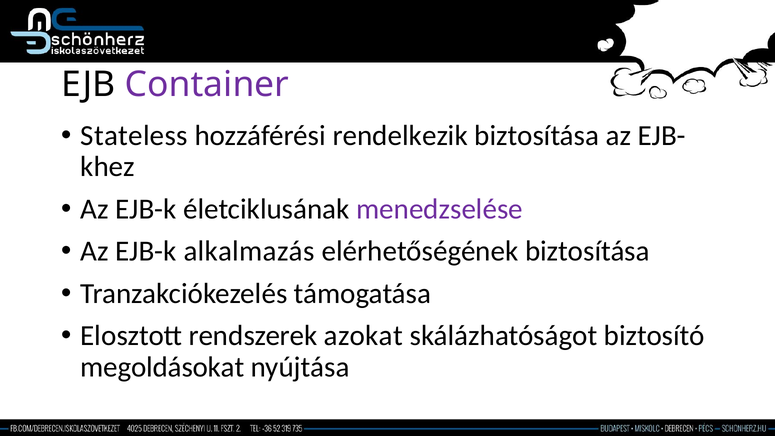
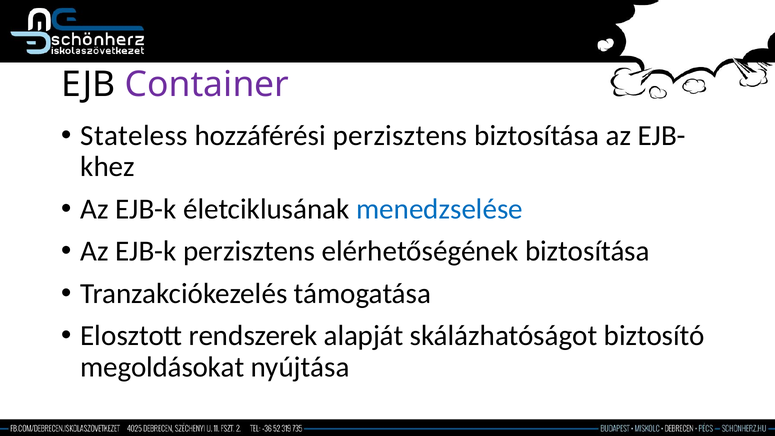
hozzáférési rendelkezik: rendelkezik -> perzisztens
menedzselése colour: purple -> blue
EJB-k alkalmazás: alkalmazás -> perzisztens
azokat: azokat -> alapját
